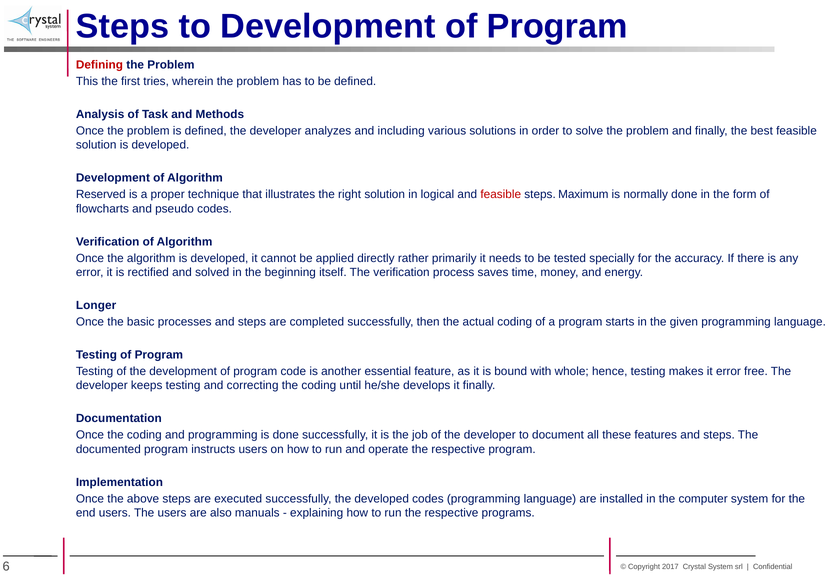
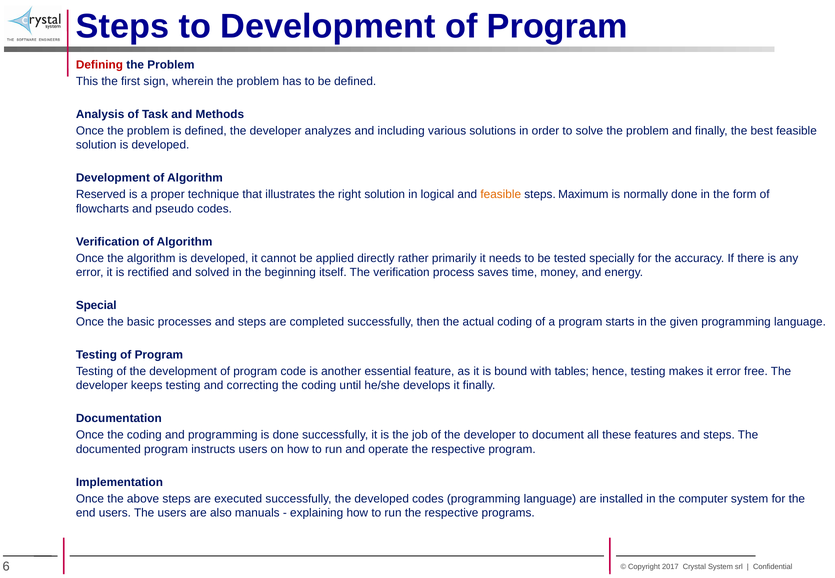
tries: tries -> sign
feasible at (501, 195) colour: red -> orange
Longer: Longer -> Special
whole: whole -> tables
